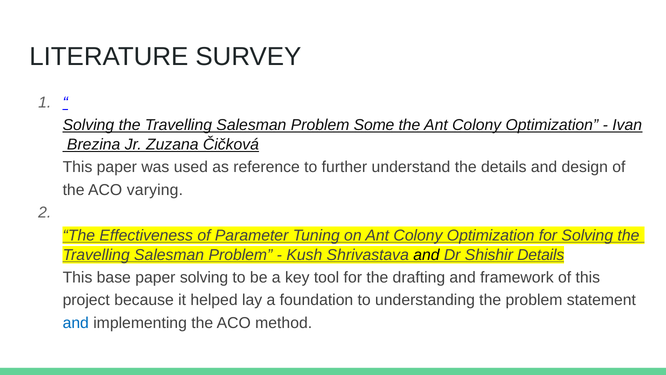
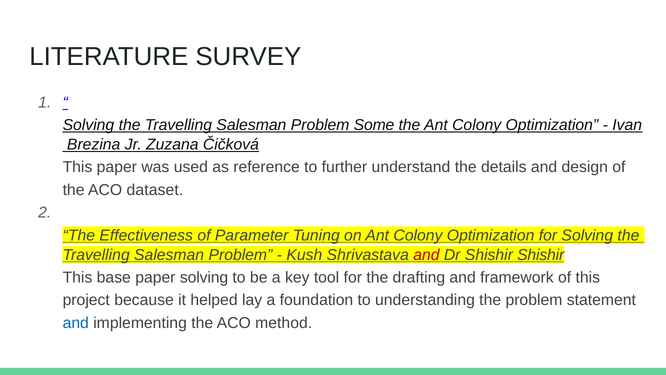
varying: varying -> dataset
and at (426, 255) colour: black -> red
Shishir Details: Details -> Shishir
